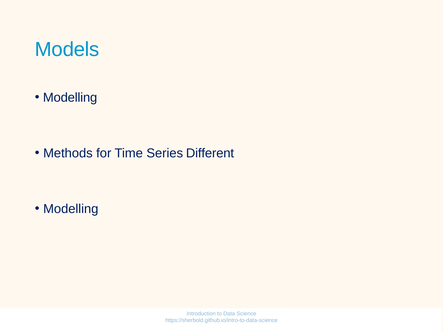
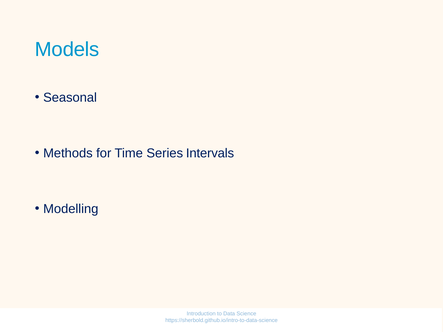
Modelling at (70, 98): Modelling -> Seasonal
Different: Different -> Intervals
